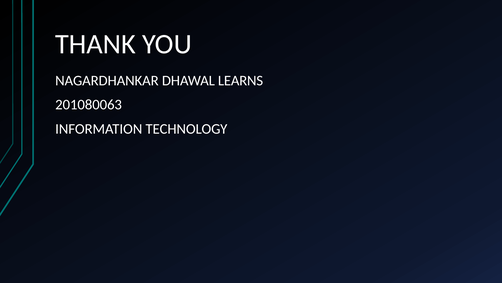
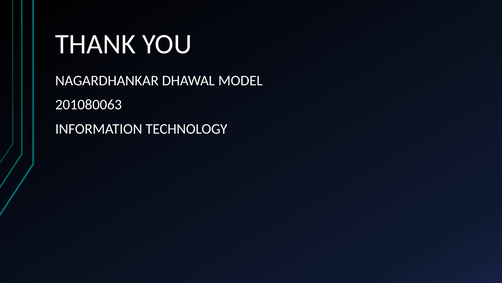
LEARNS: LEARNS -> MODEL
